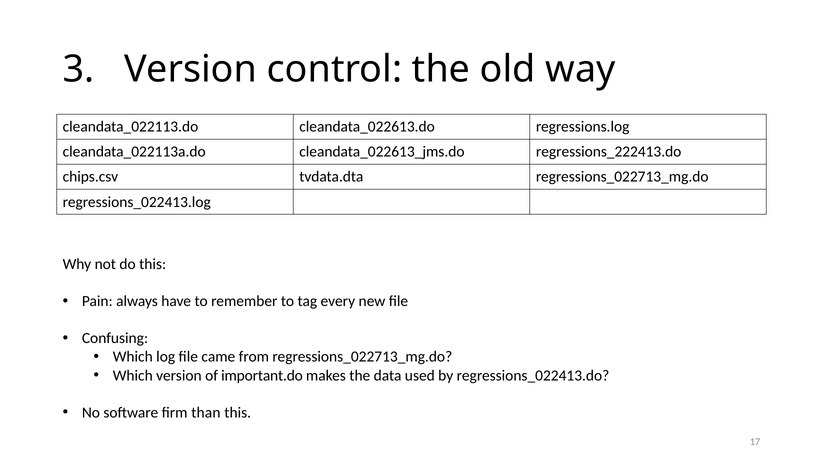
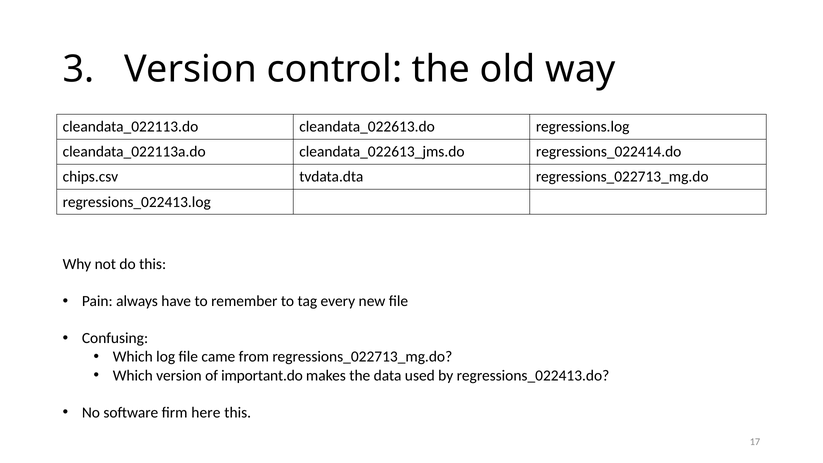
regressions_222413.do: regressions_222413.do -> regressions_022414.do
than: than -> here
